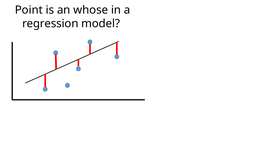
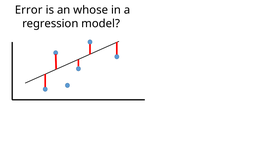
Point: Point -> Error
